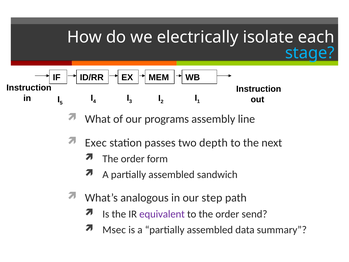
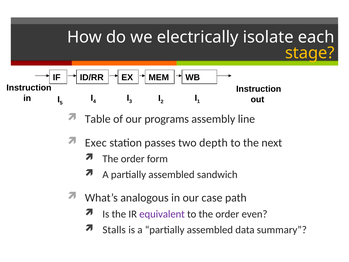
stage colour: light blue -> yellow
What: What -> Table
step: step -> case
send: send -> even
Msec: Msec -> Stalls
